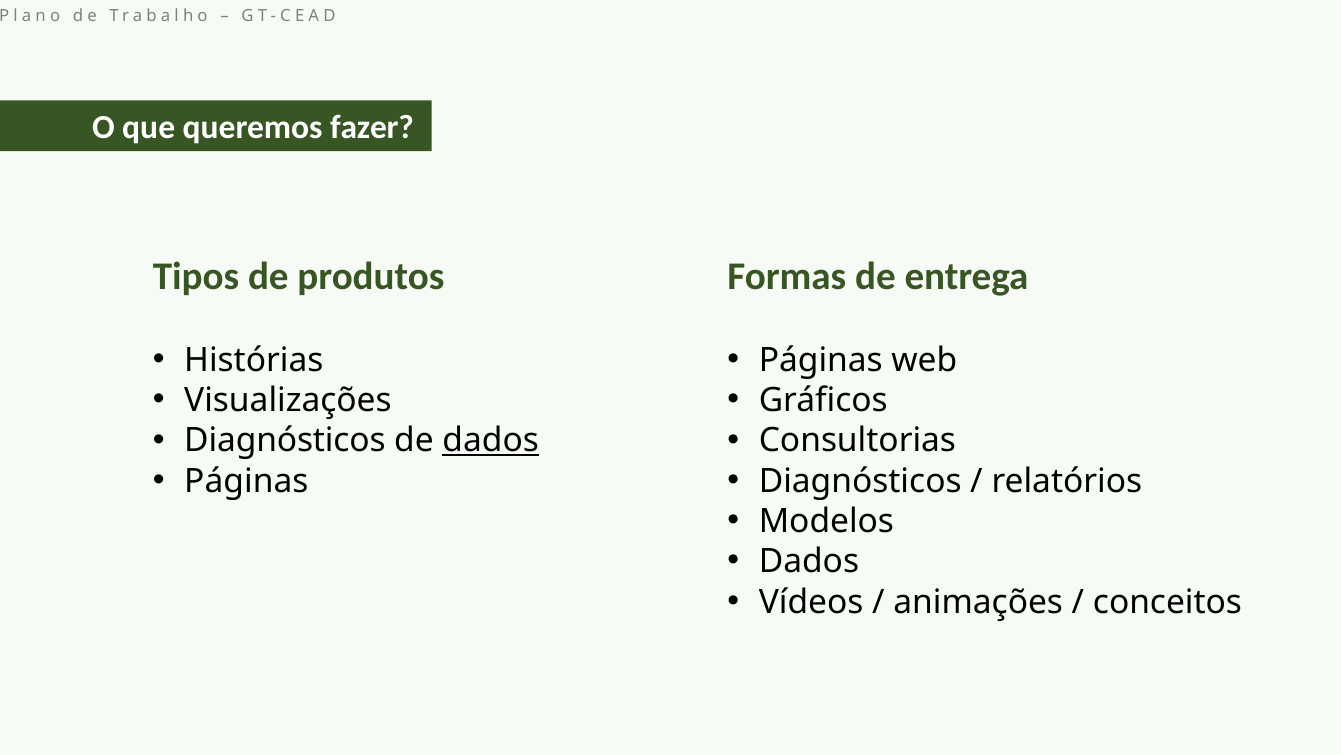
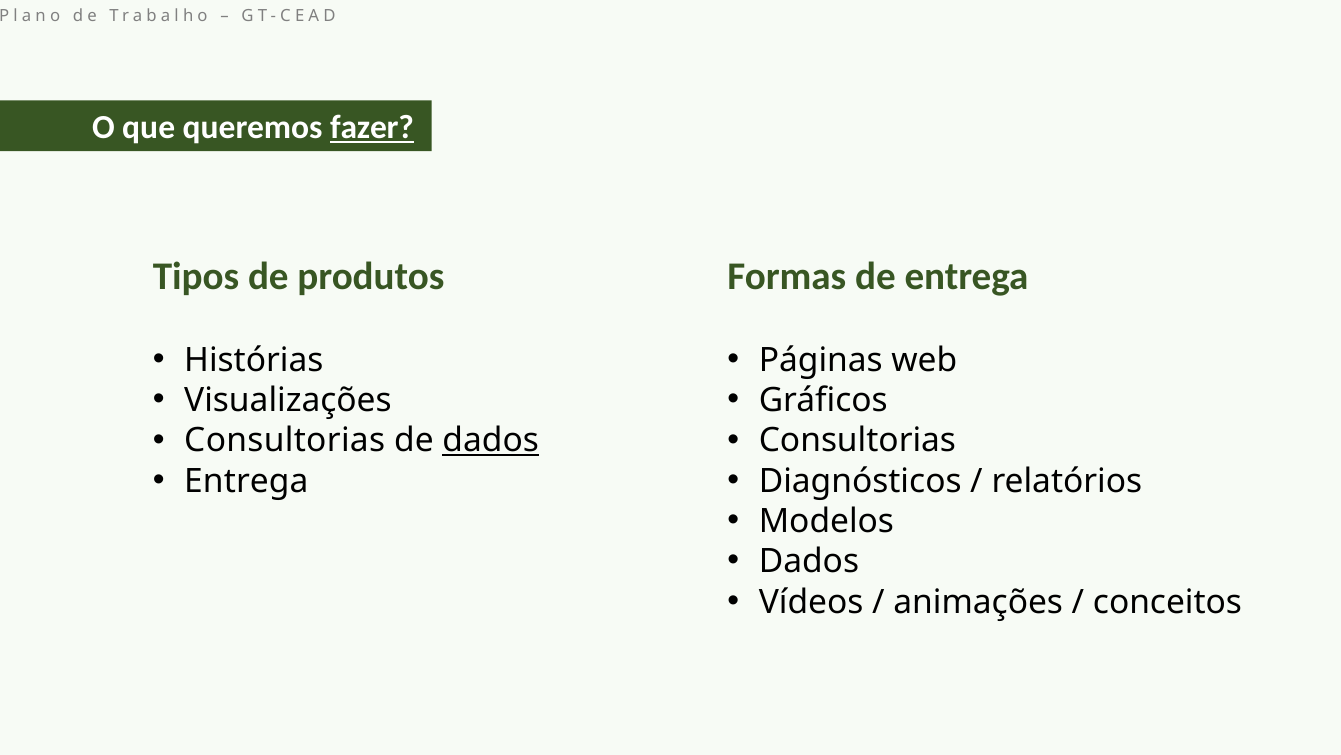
fazer underline: none -> present
Diagnósticos at (285, 440): Diagnósticos -> Consultorias
Páginas at (246, 481): Páginas -> Entrega
